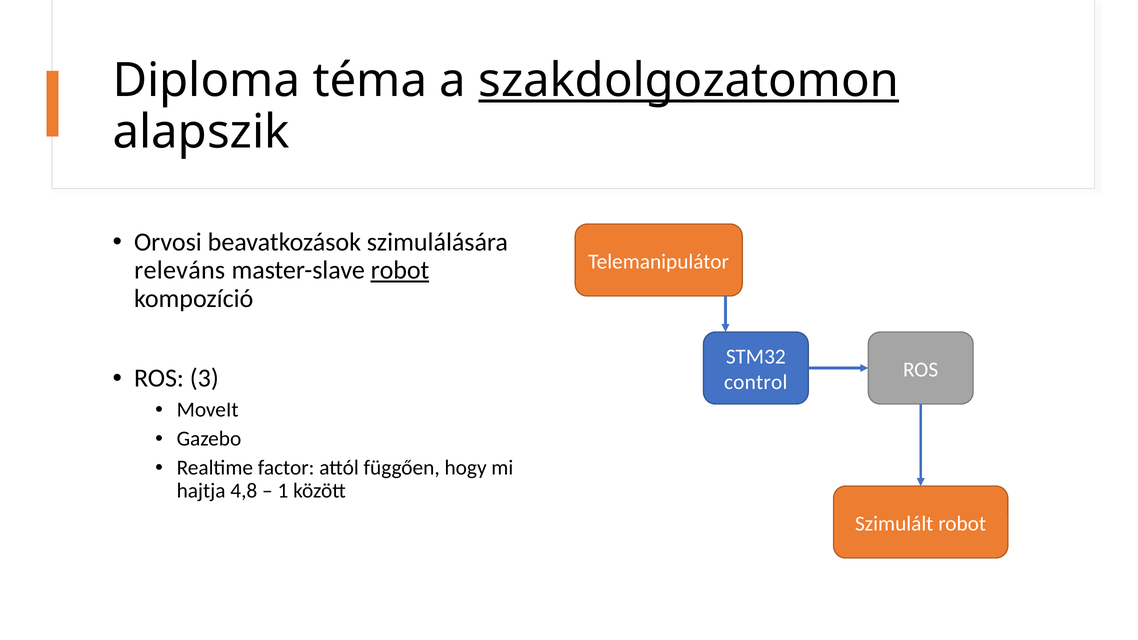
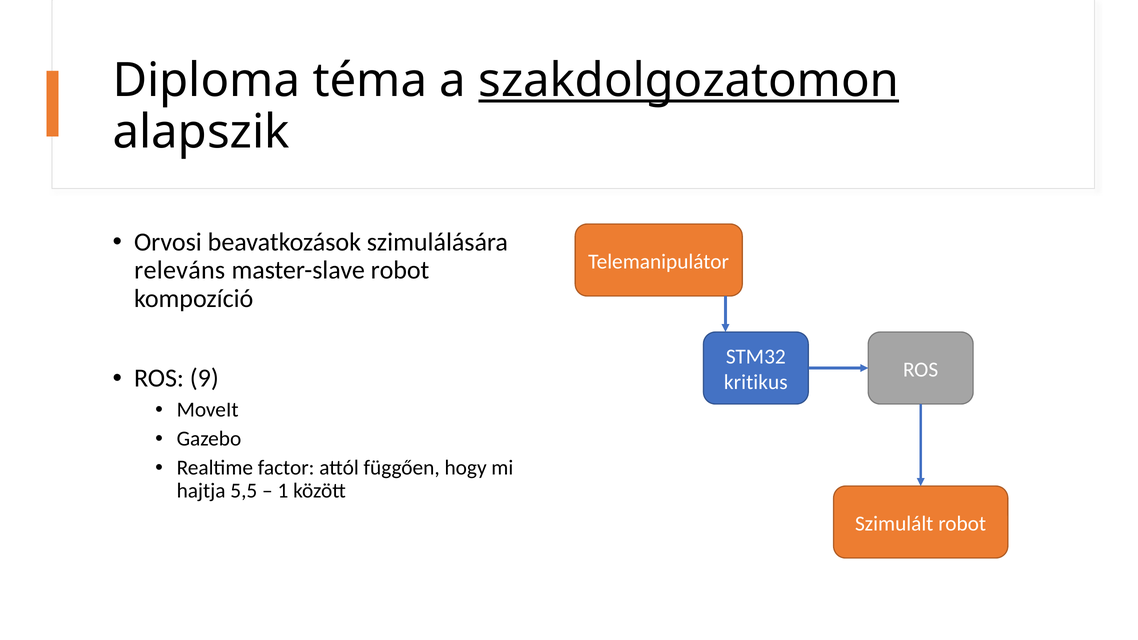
robot at (400, 270) underline: present -> none
3: 3 -> 9
control: control -> kritikus
4,8: 4,8 -> 5,5
